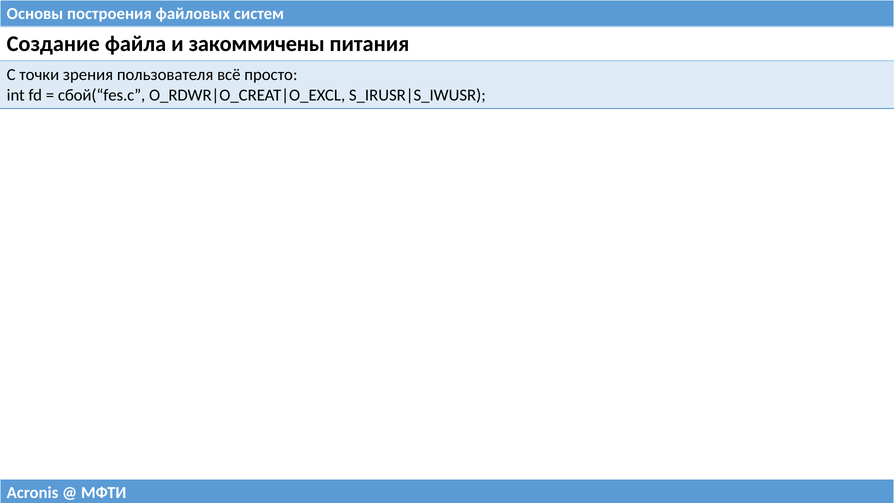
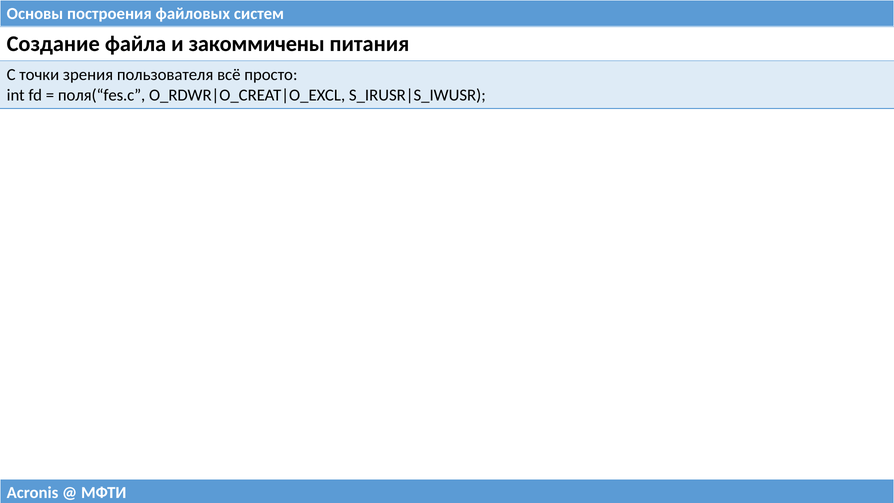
сбой(“fes.c: сбой(“fes.c -> поля(“fes.c
